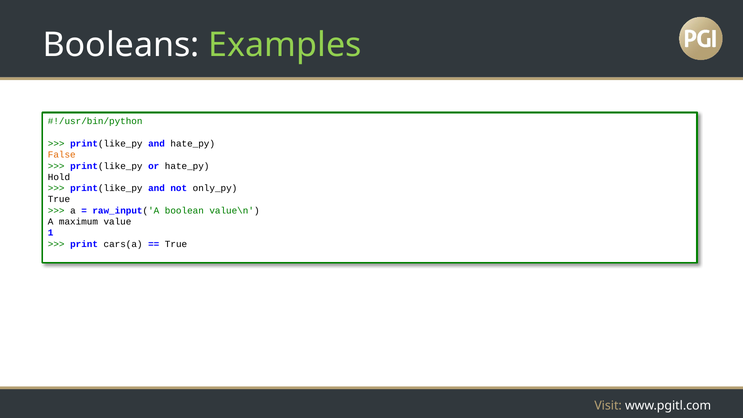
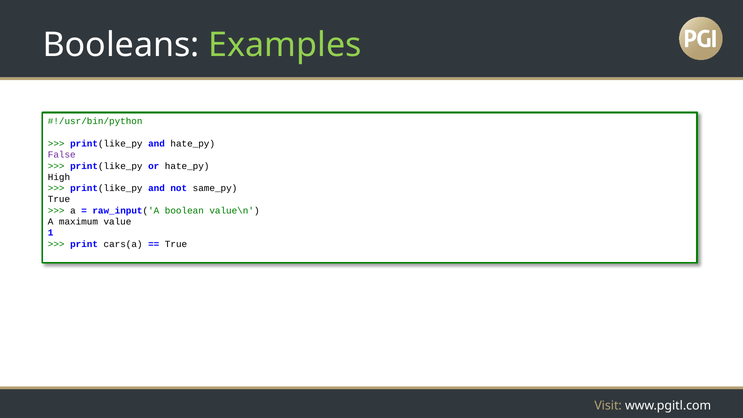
False colour: orange -> purple
Hold: Hold -> High
only_py: only_py -> same_py
